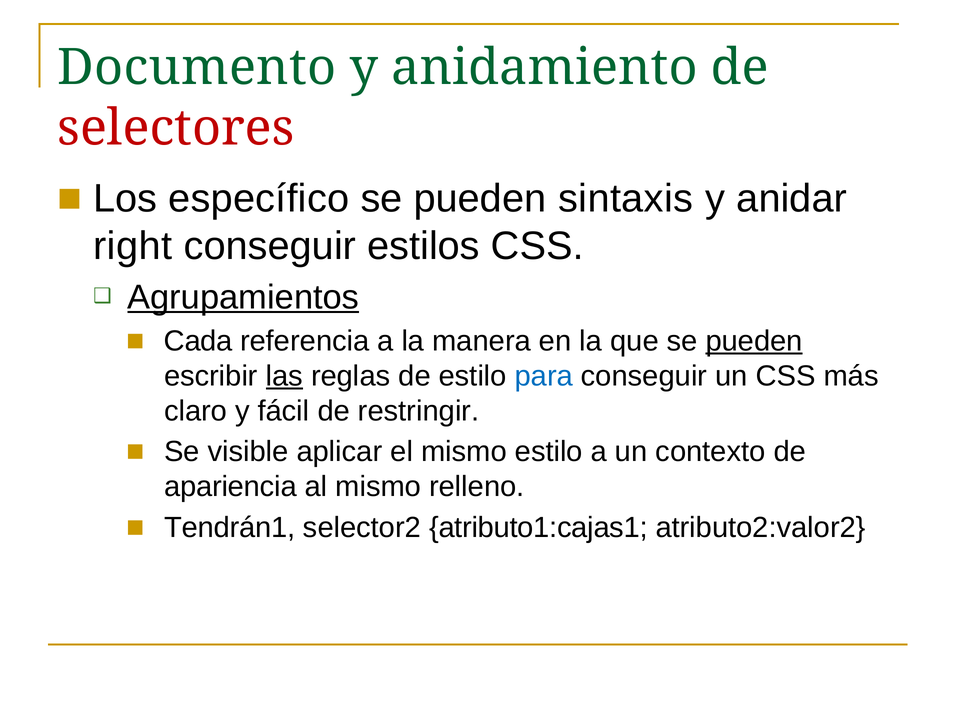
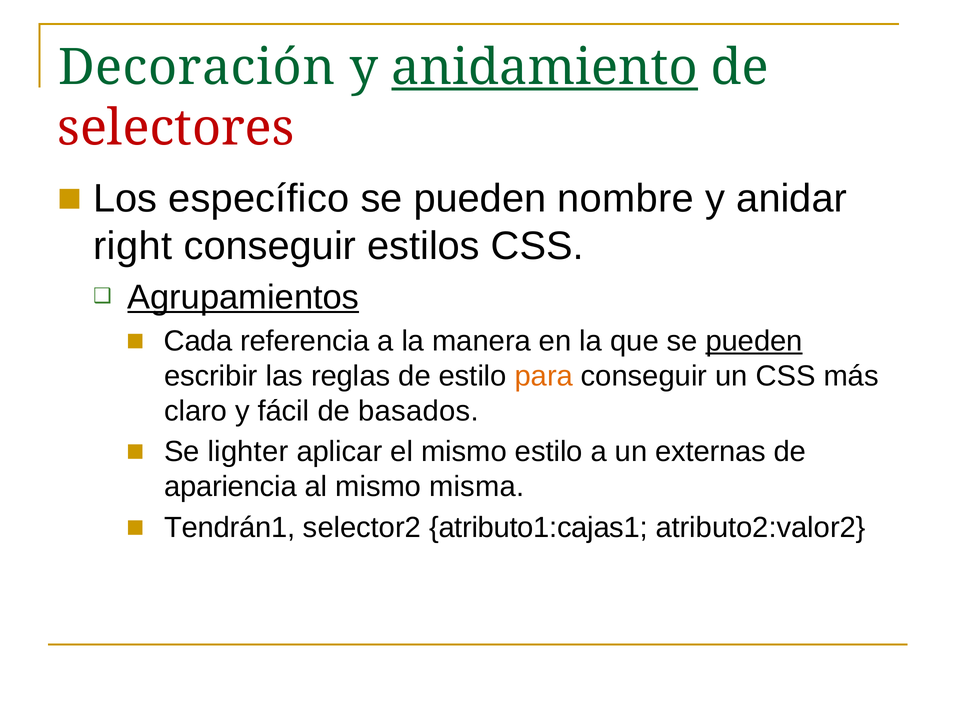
Documento: Documento -> Decoración
anidamiento underline: none -> present
sintaxis: sintaxis -> nombre
las underline: present -> none
para colour: blue -> orange
restringir: restringir -> basados
visible: visible -> lighter
contexto: contexto -> externas
relleno: relleno -> misma
